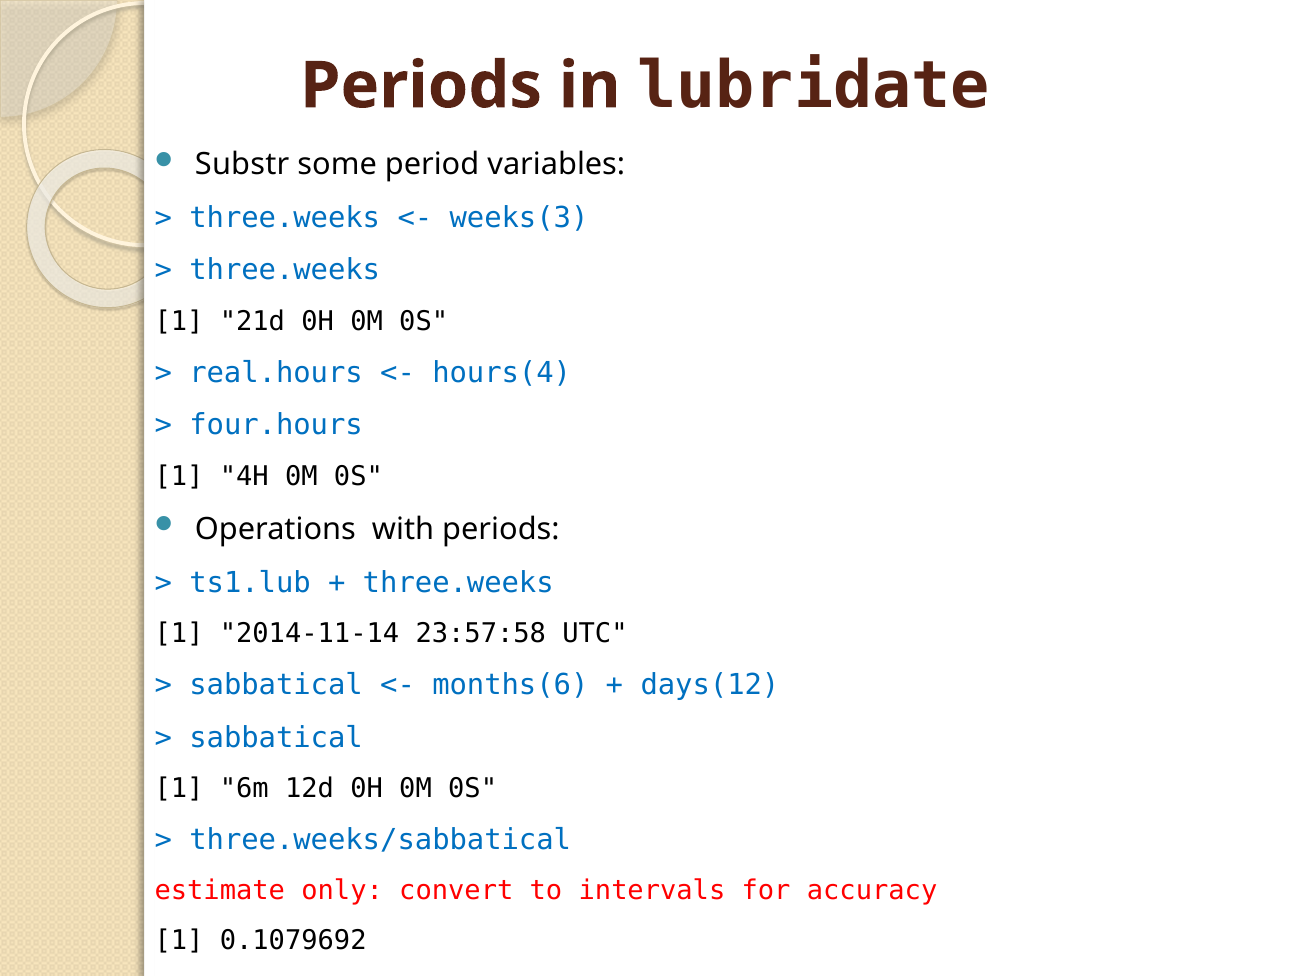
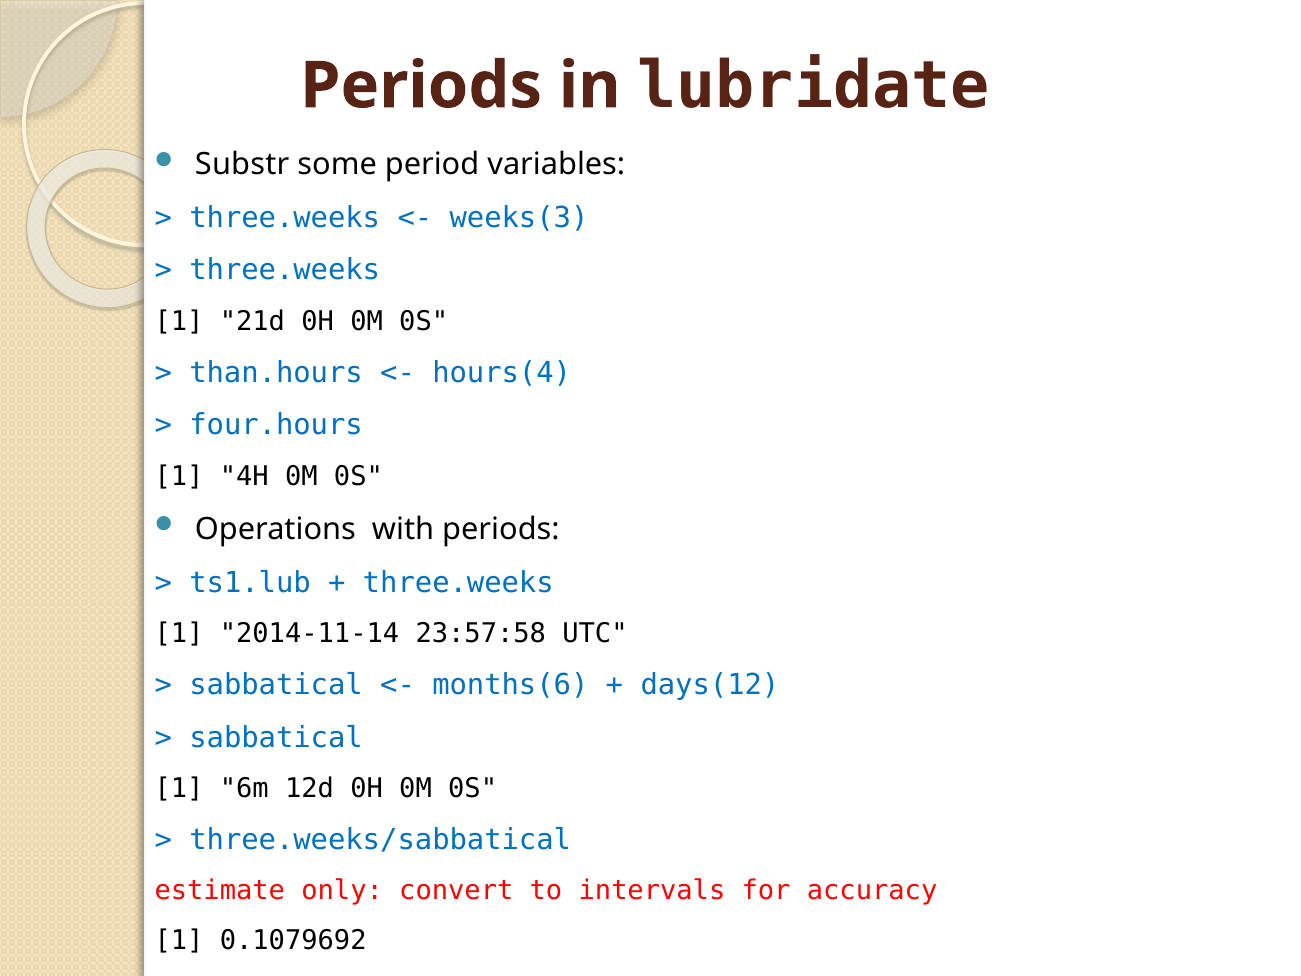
real.hours: real.hours -> than.hours
